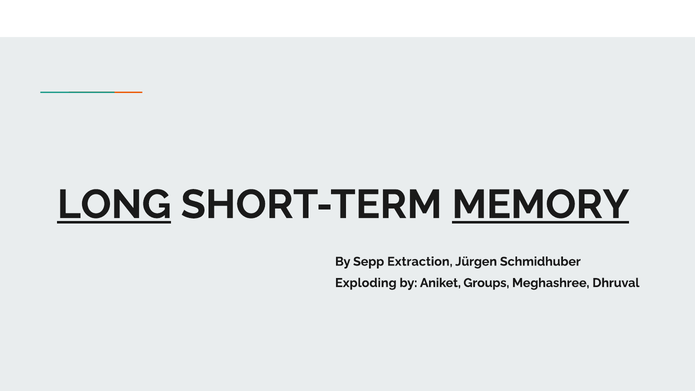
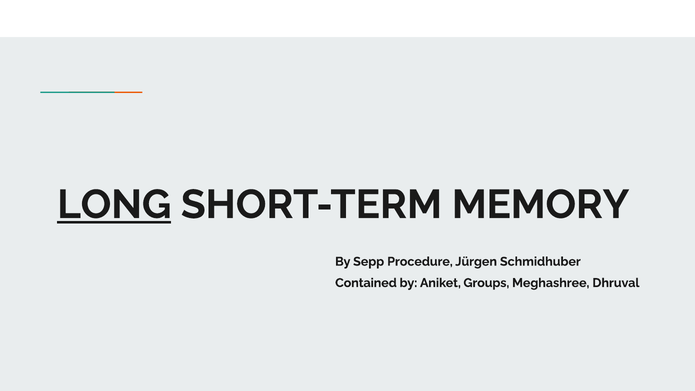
MEMORY underline: present -> none
Extraction: Extraction -> Procedure
Exploding: Exploding -> Contained
